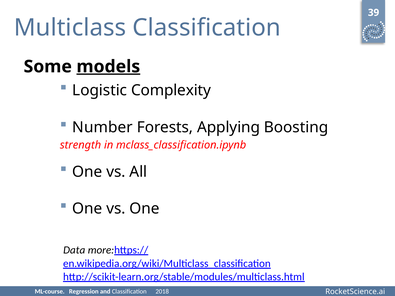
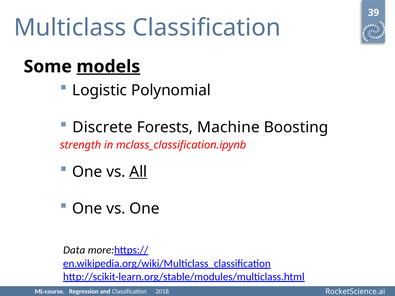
Complexity: Complexity -> Polynomial
Number: Number -> Discrete
Applying: Applying -> Machine
All underline: none -> present
